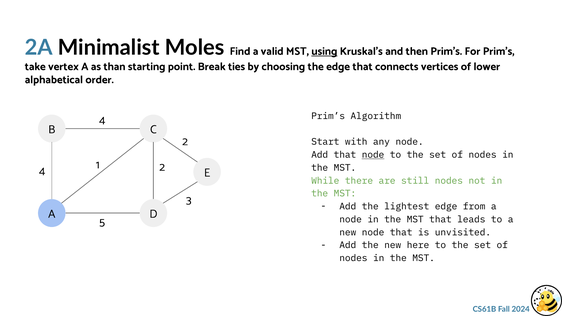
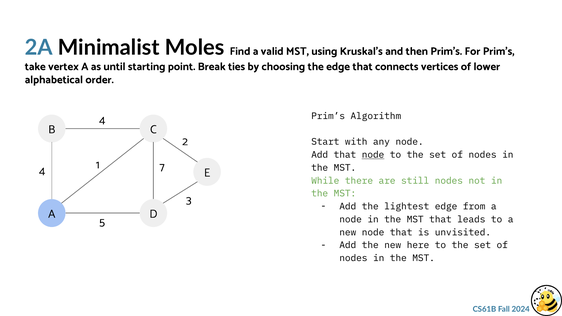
using underline: present -> none
than: than -> until
1 2: 2 -> 7
